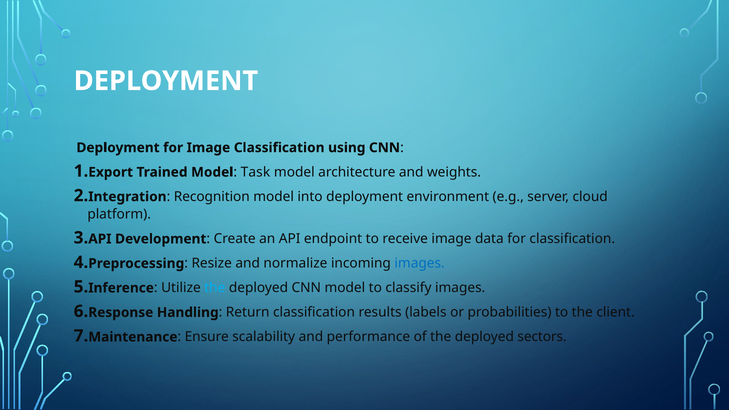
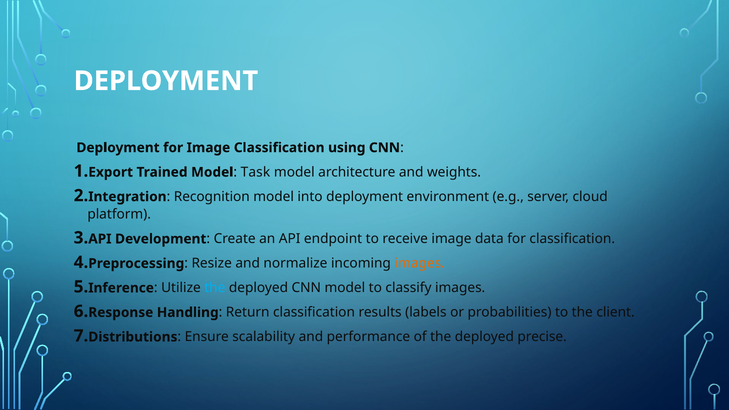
images at (420, 263) colour: blue -> orange
Maintenance: Maintenance -> Distributions
sectors: sectors -> precise
